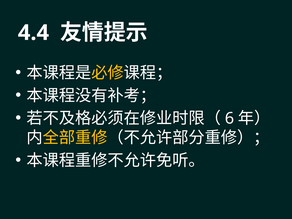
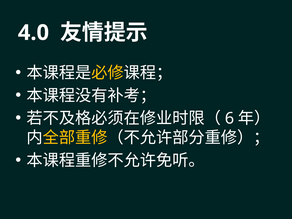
4.4: 4.4 -> 4.0
